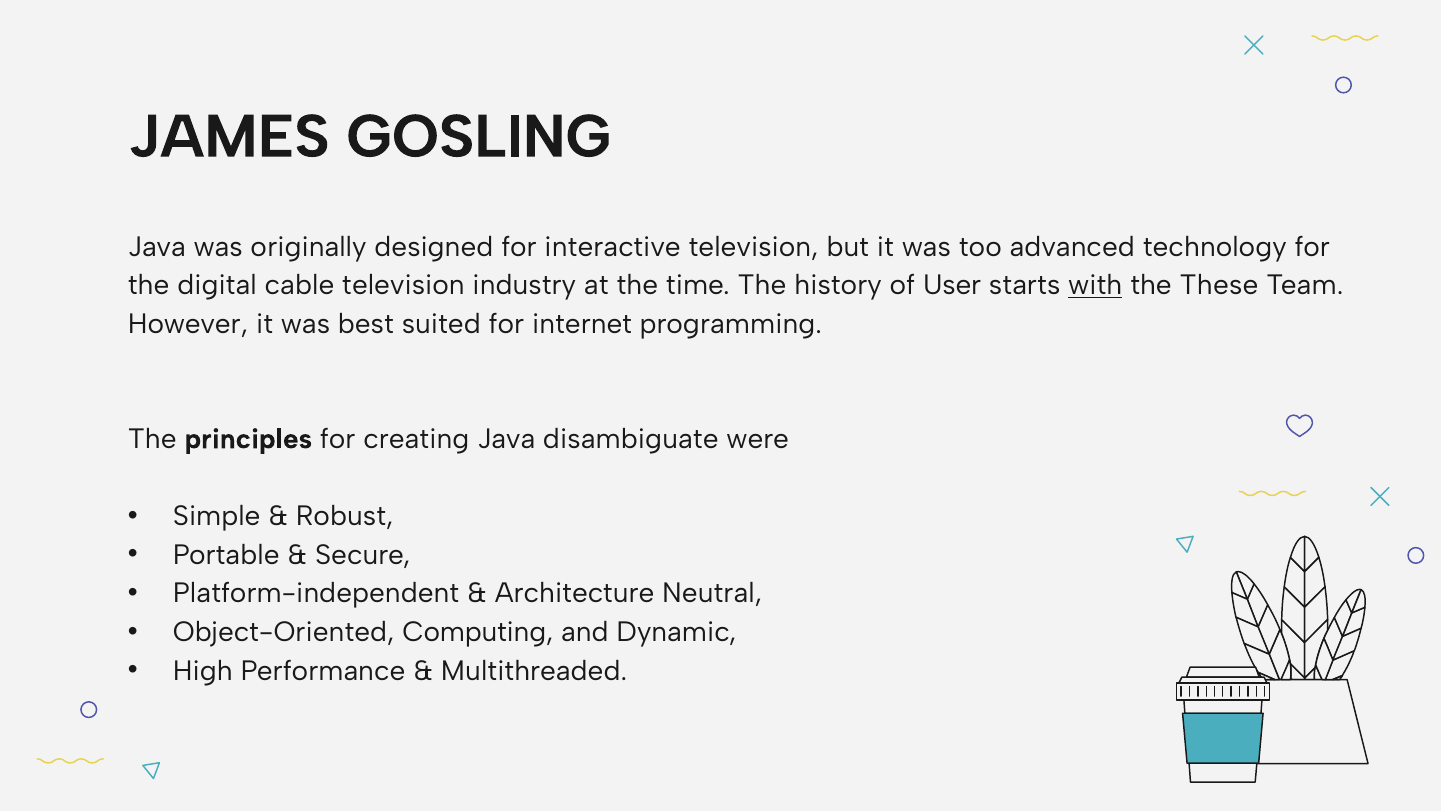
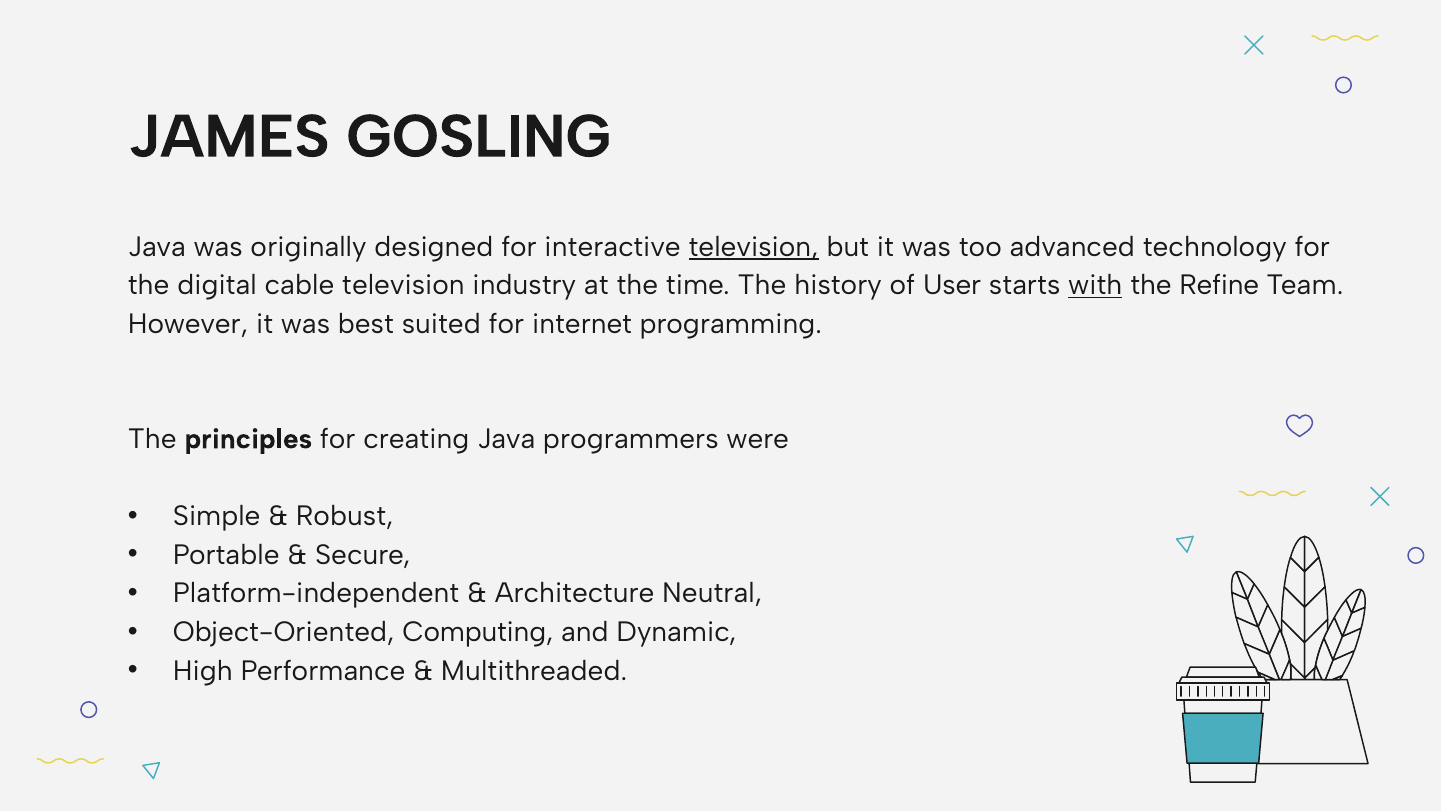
television at (754, 247) underline: none -> present
These: These -> Refine
disambiguate: disambiguate -> programmers
